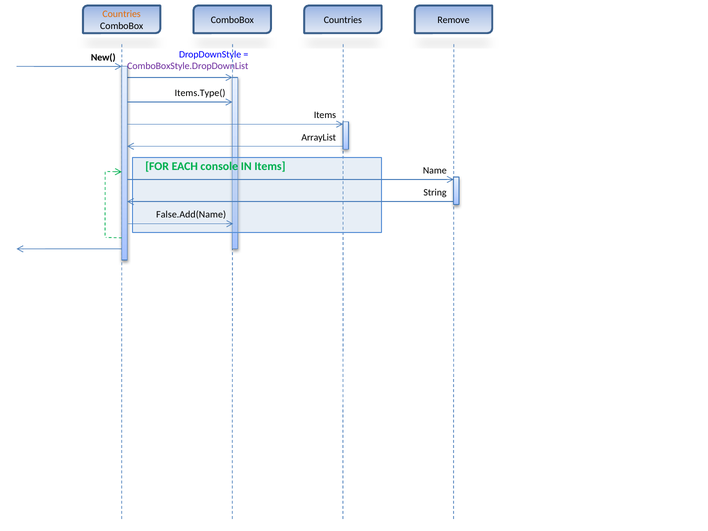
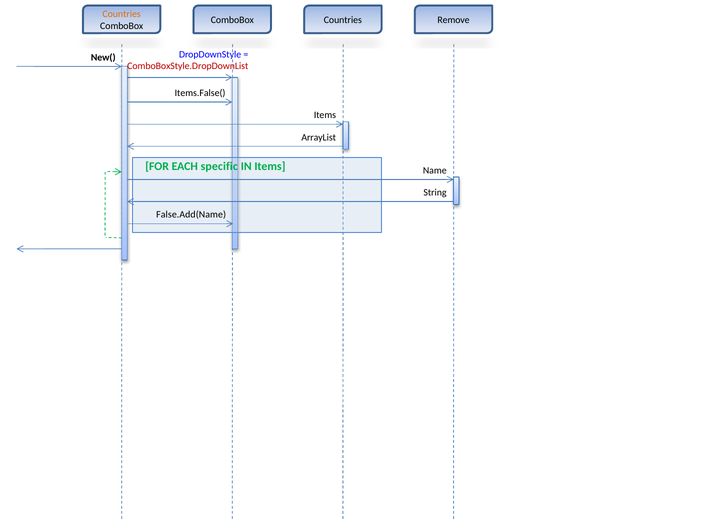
ComboBoxStyle.DropDownList colour: purple -> red
Items.Type(: Items.Type( -> Items.False(
console: console -> specific
